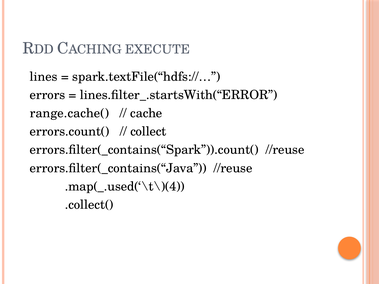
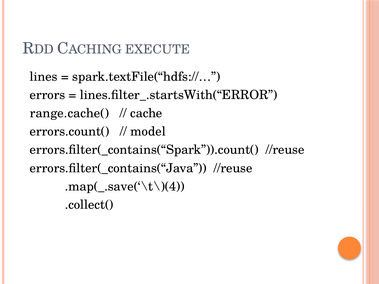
collect: collect -> model
.map(_.used(‘\t\)(4: .map(_.used(‘\t\)(4 -> .map(_.save(‘\t\)(4
